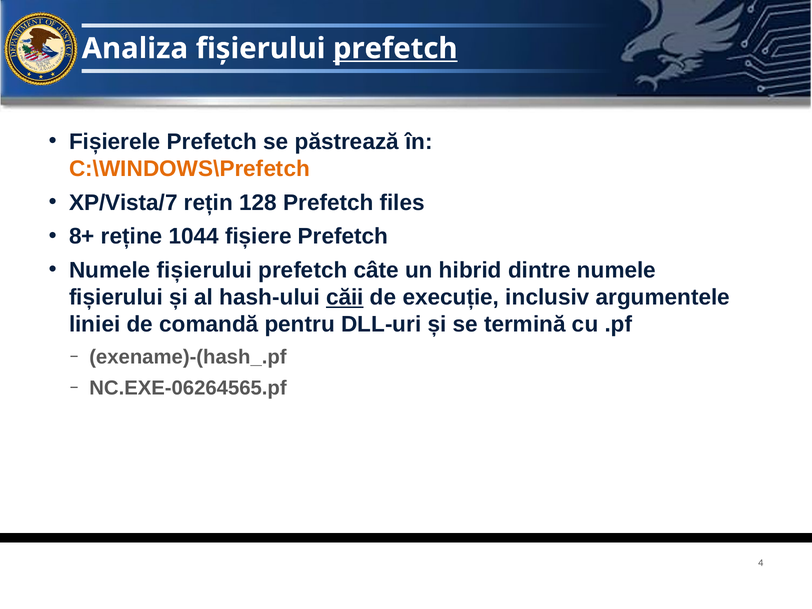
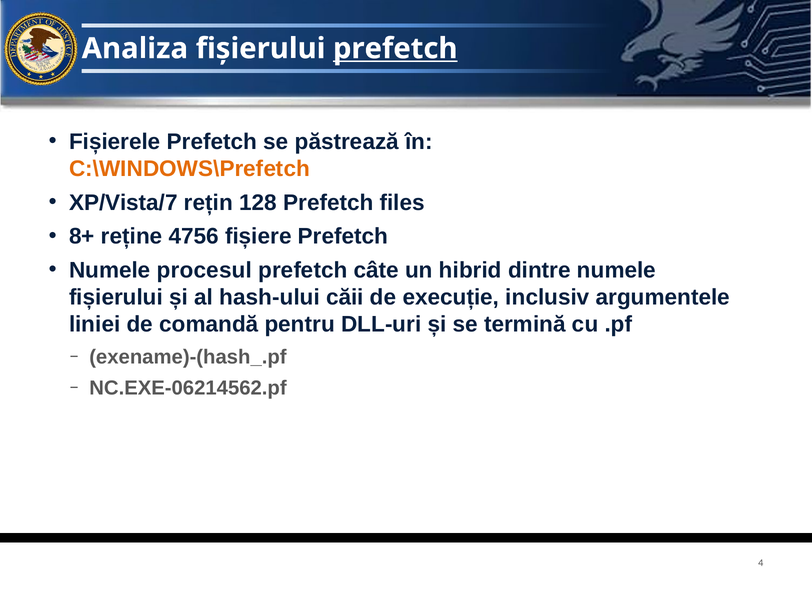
1044: 1044 -> 4756
fișierului at (204, 270): fișierului -> procesul
căii underline: present -> none
NC.EXE-06264565.pf: NC.EXE-06264565.pf -> NC.EXE-06214562.pf
